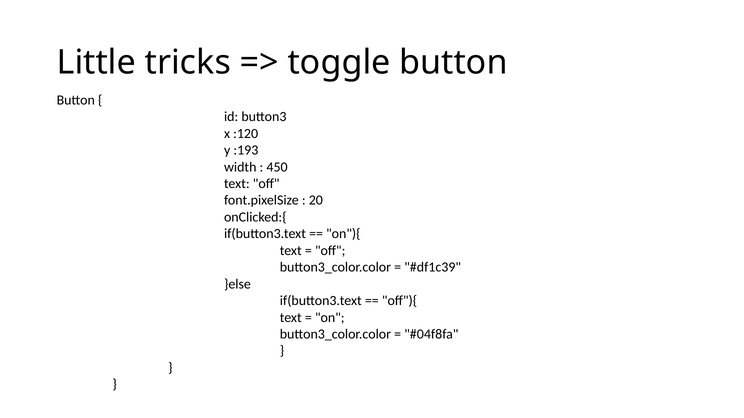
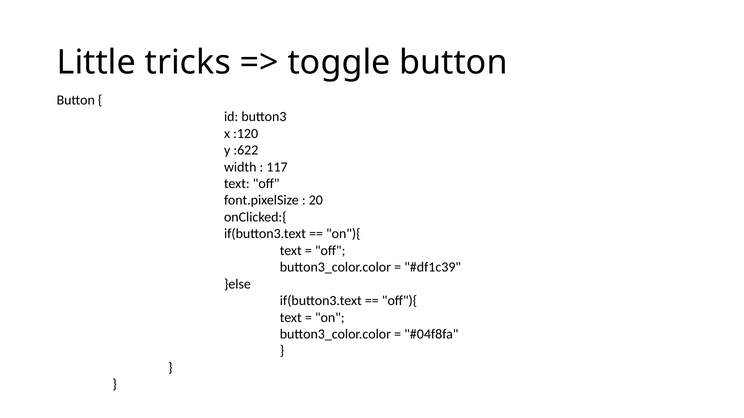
:193: :193 -> :622
450: 450 -> 117
